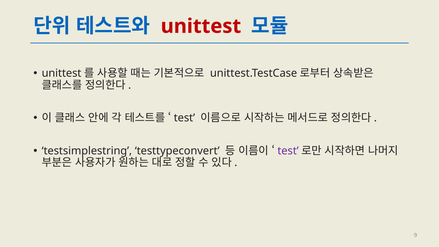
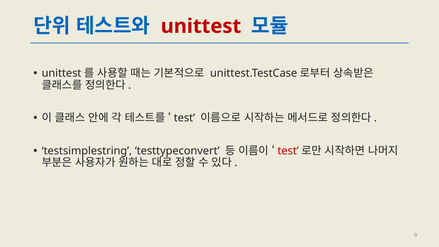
test at (288, 151) colour: purple -> red
